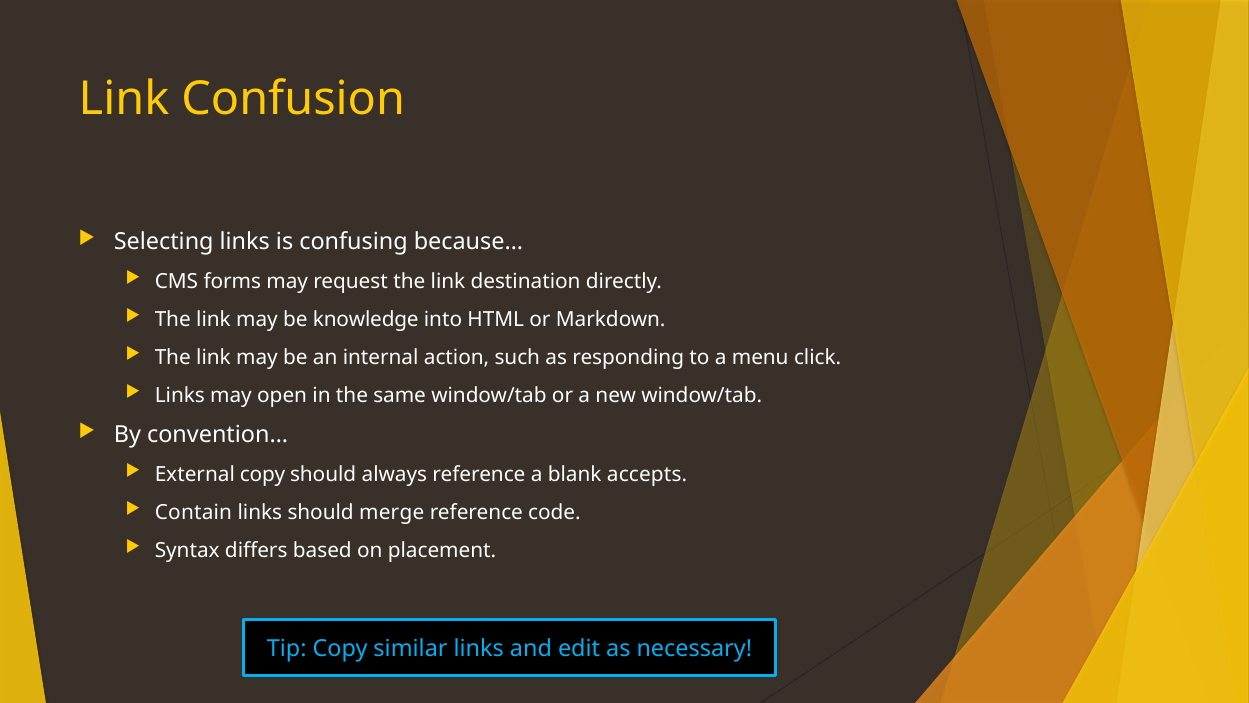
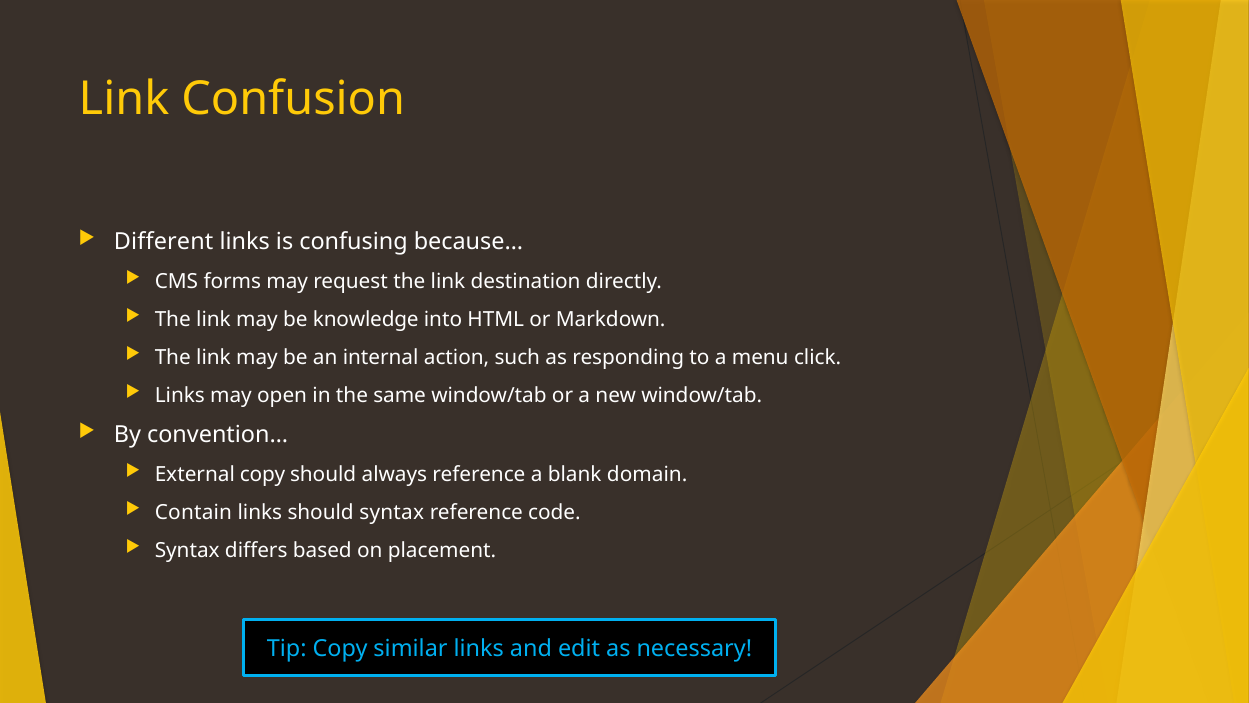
Selecting: Selecting -> Different
accepts: accepts -> domain
should merge: merge -> syntax
